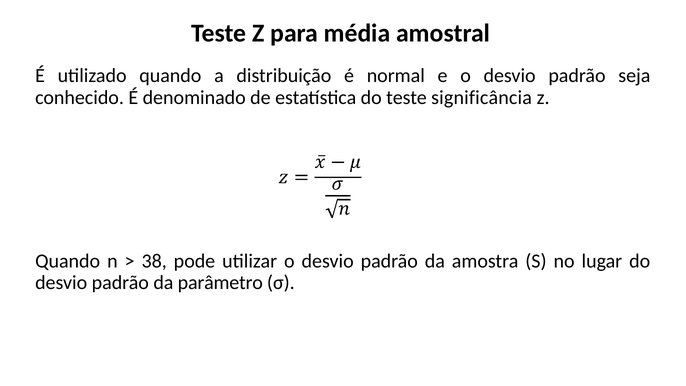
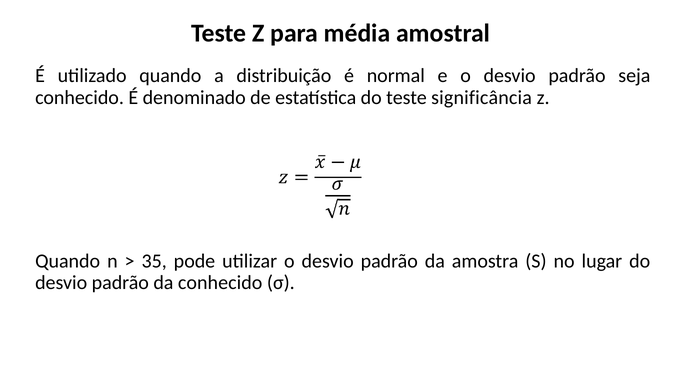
38: 38 -> 35
da parâmetro: parâmetro -> conhecido
